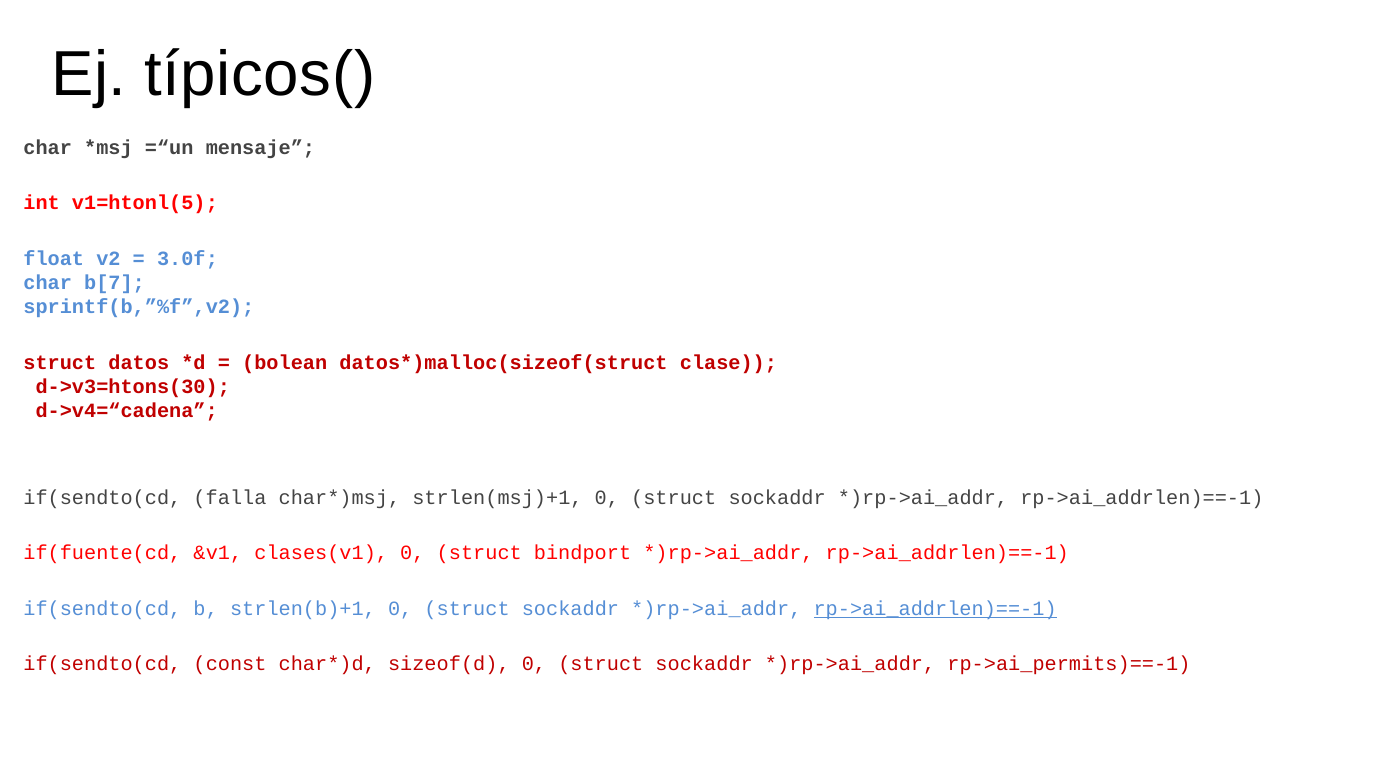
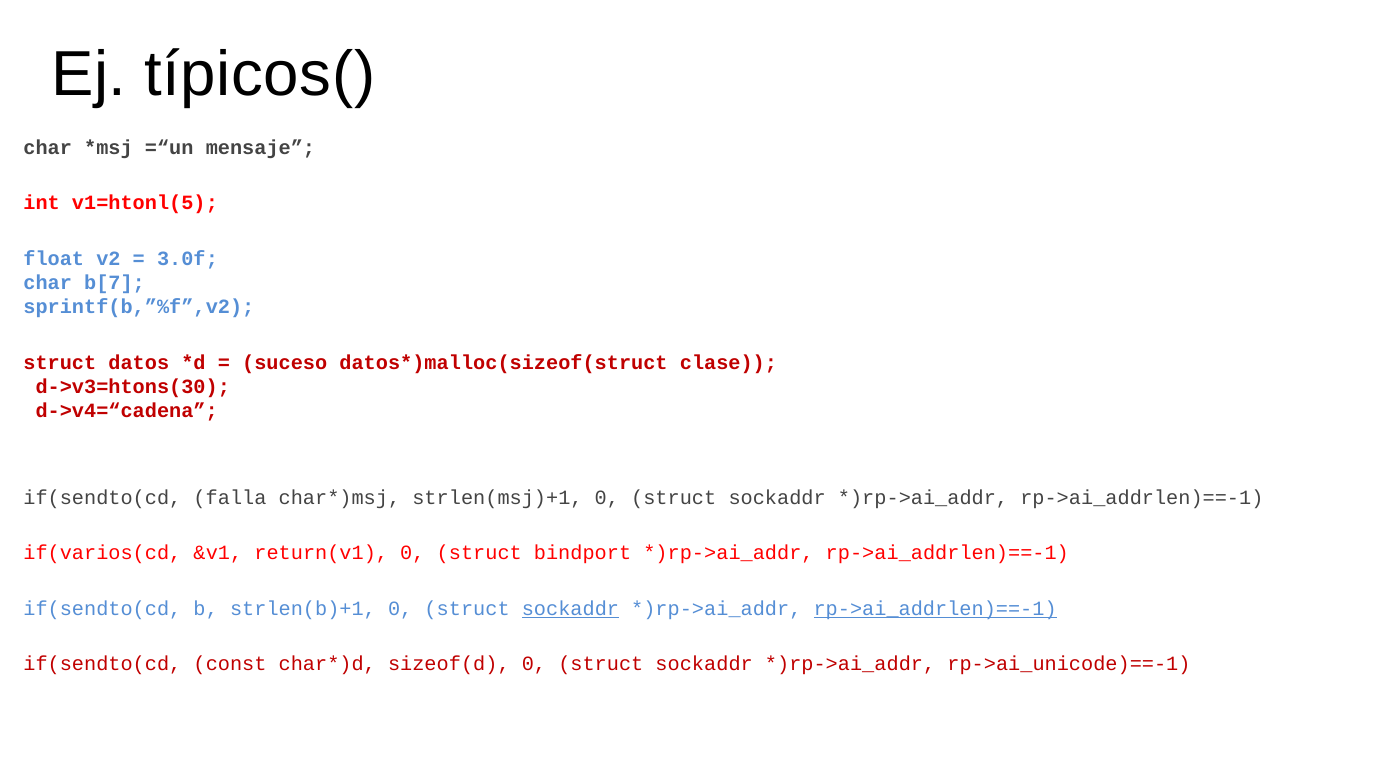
bolean: bolean -> suceso
if(fuente(cd: if(fuente(cd -> if(varios(cd
clases(v1: clases(v1 -> return(v1
sockaddr at (570, 609) underline: none -> present
rp->ai_permits)==-1: rp->ai_permits)==-1 -> rp->ai_unicode)==-1
